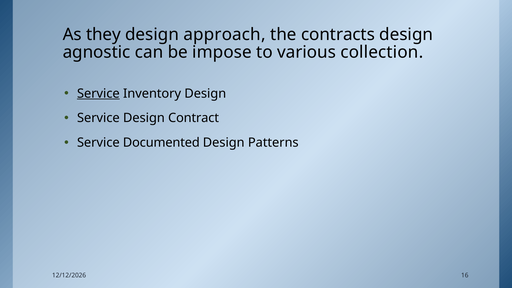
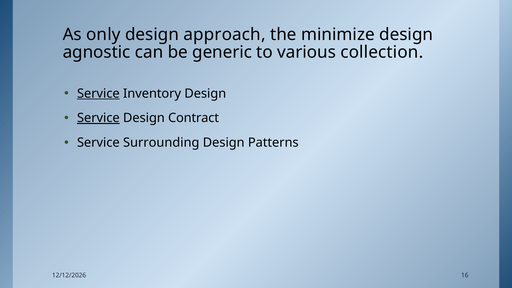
they: they -> only
contracts: contracts -> minimize
impose: impose -> generic
Service at (98, 118) underline: none -> present
Documented: Documented -> Surrounding
